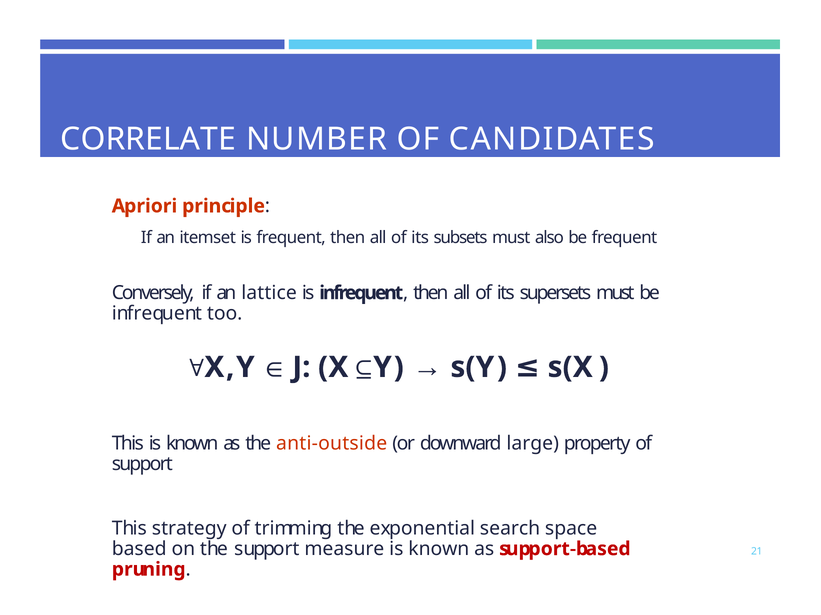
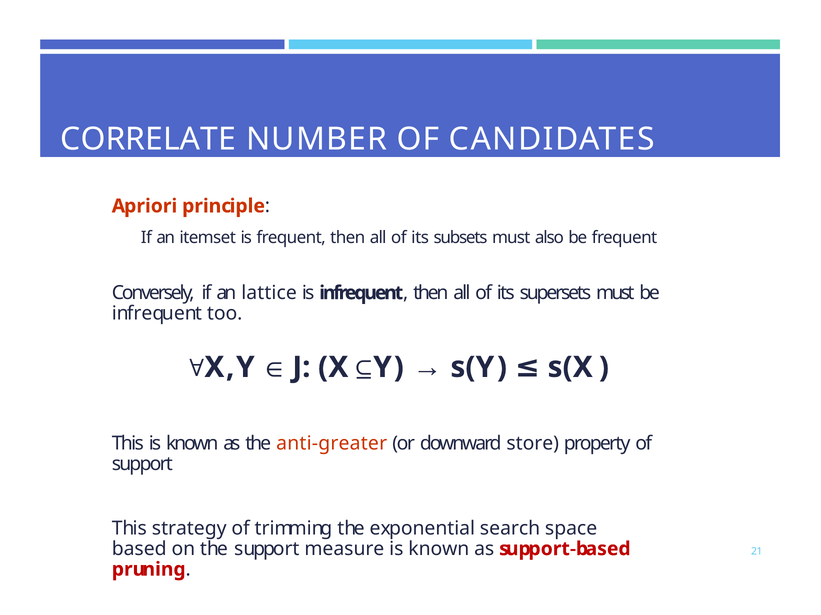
anti-outside: anti-outside -> anti-greater
large: large -> store
